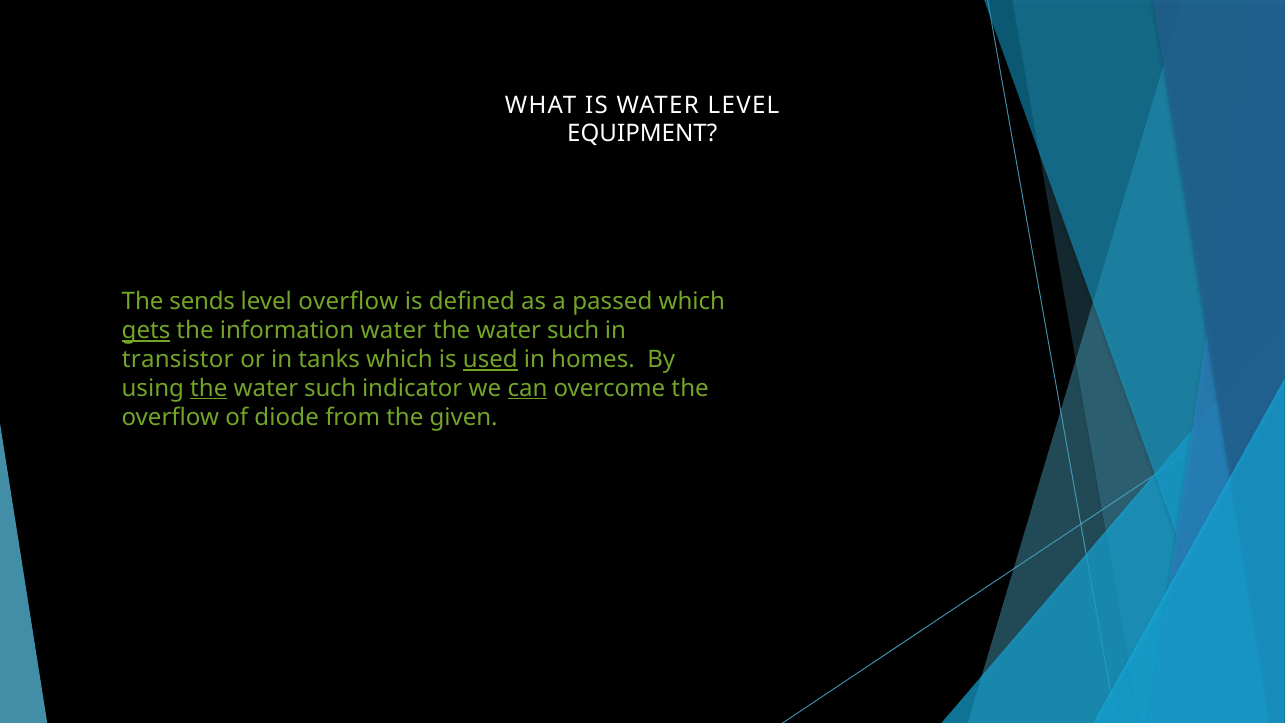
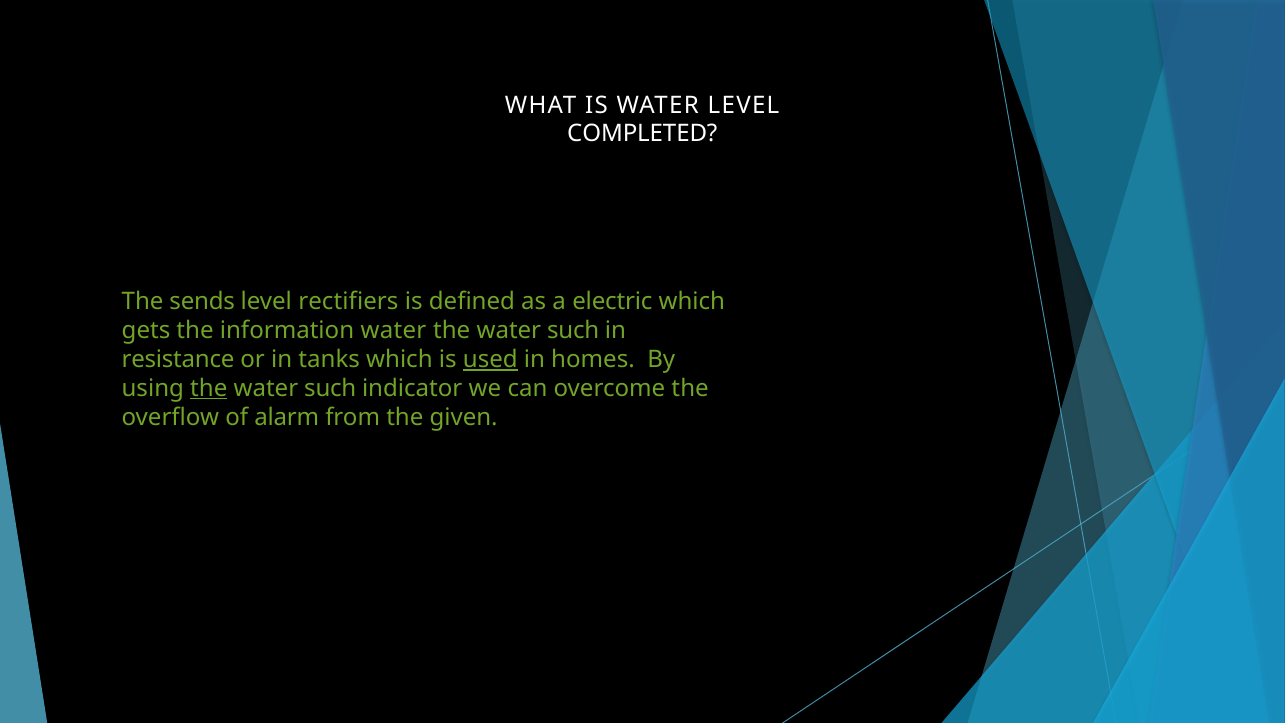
EQUIPMENT: EQUIPMENT -> COMPLETED
level overflow: overflow -> rectifiers
passed: passed -> electric
gets underline: present -> none
transistor: transistor -> resistance
can underline: present -> none
diode: diode -> alarm
